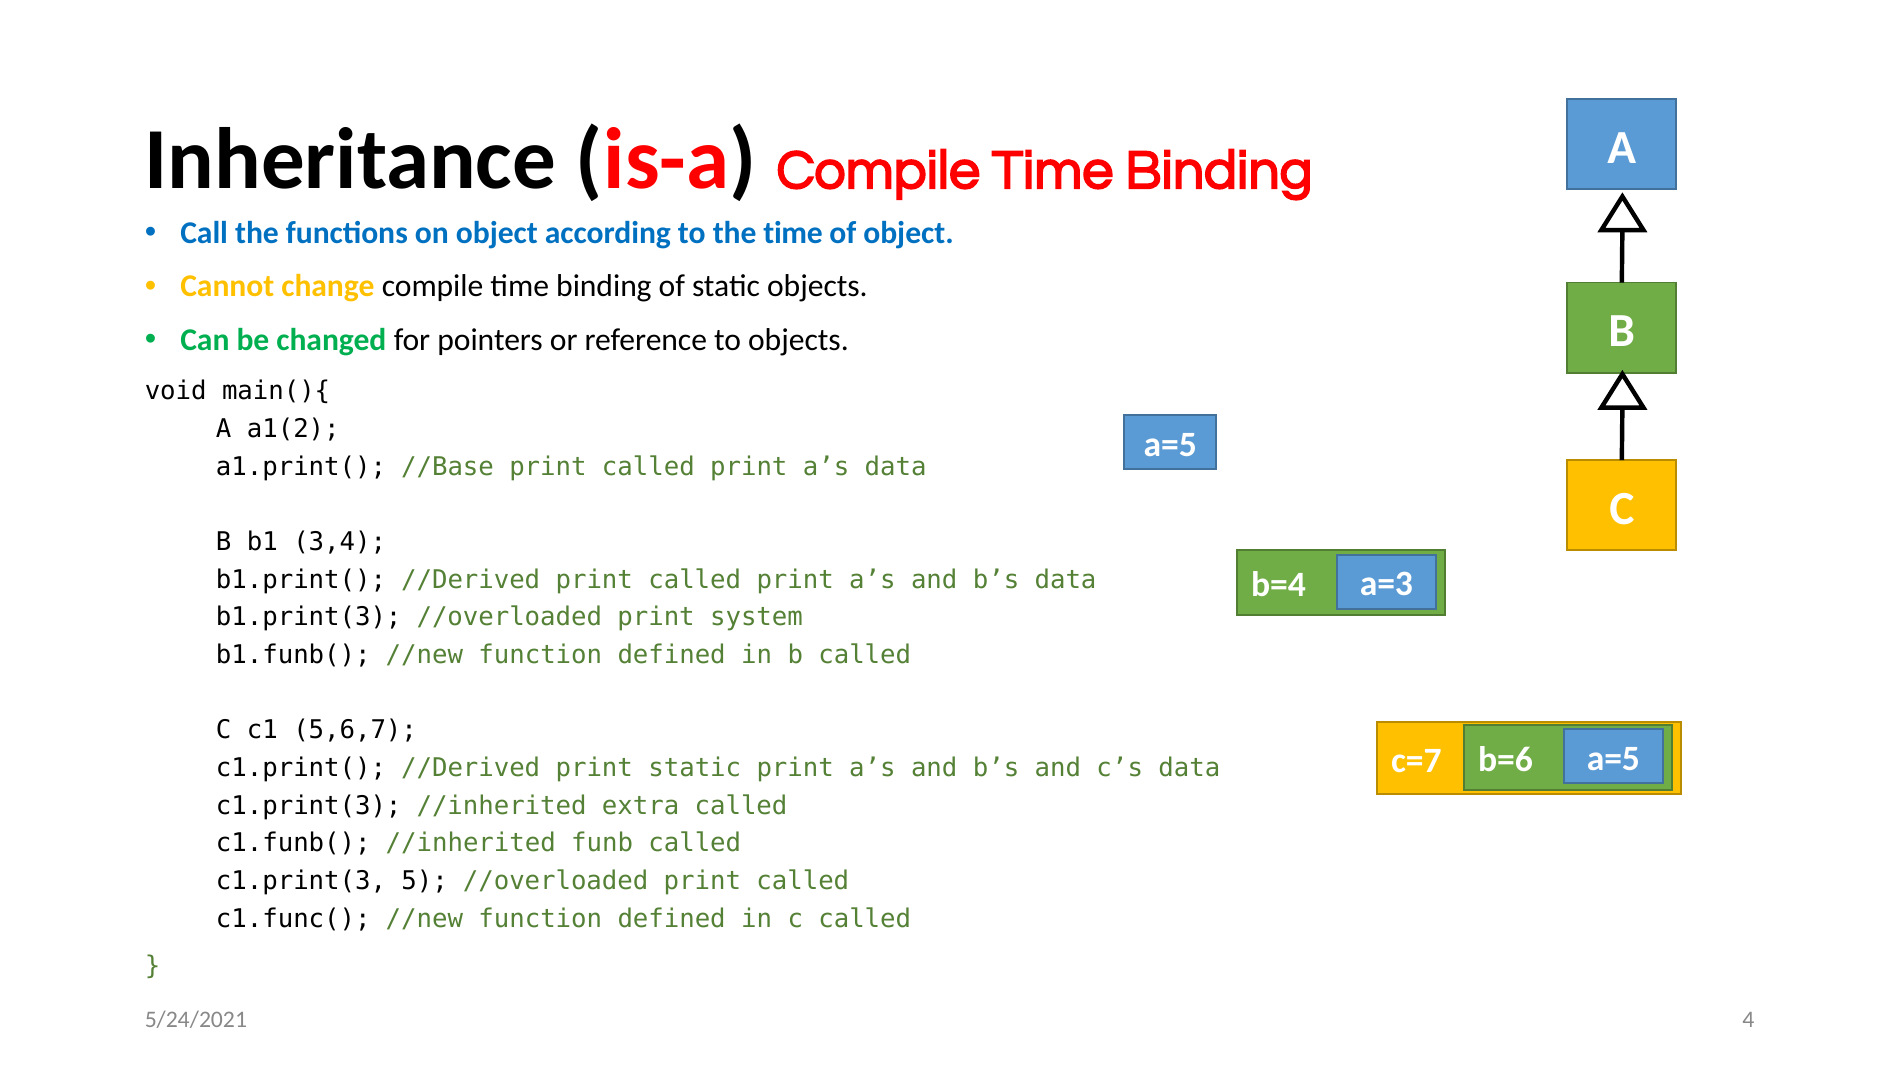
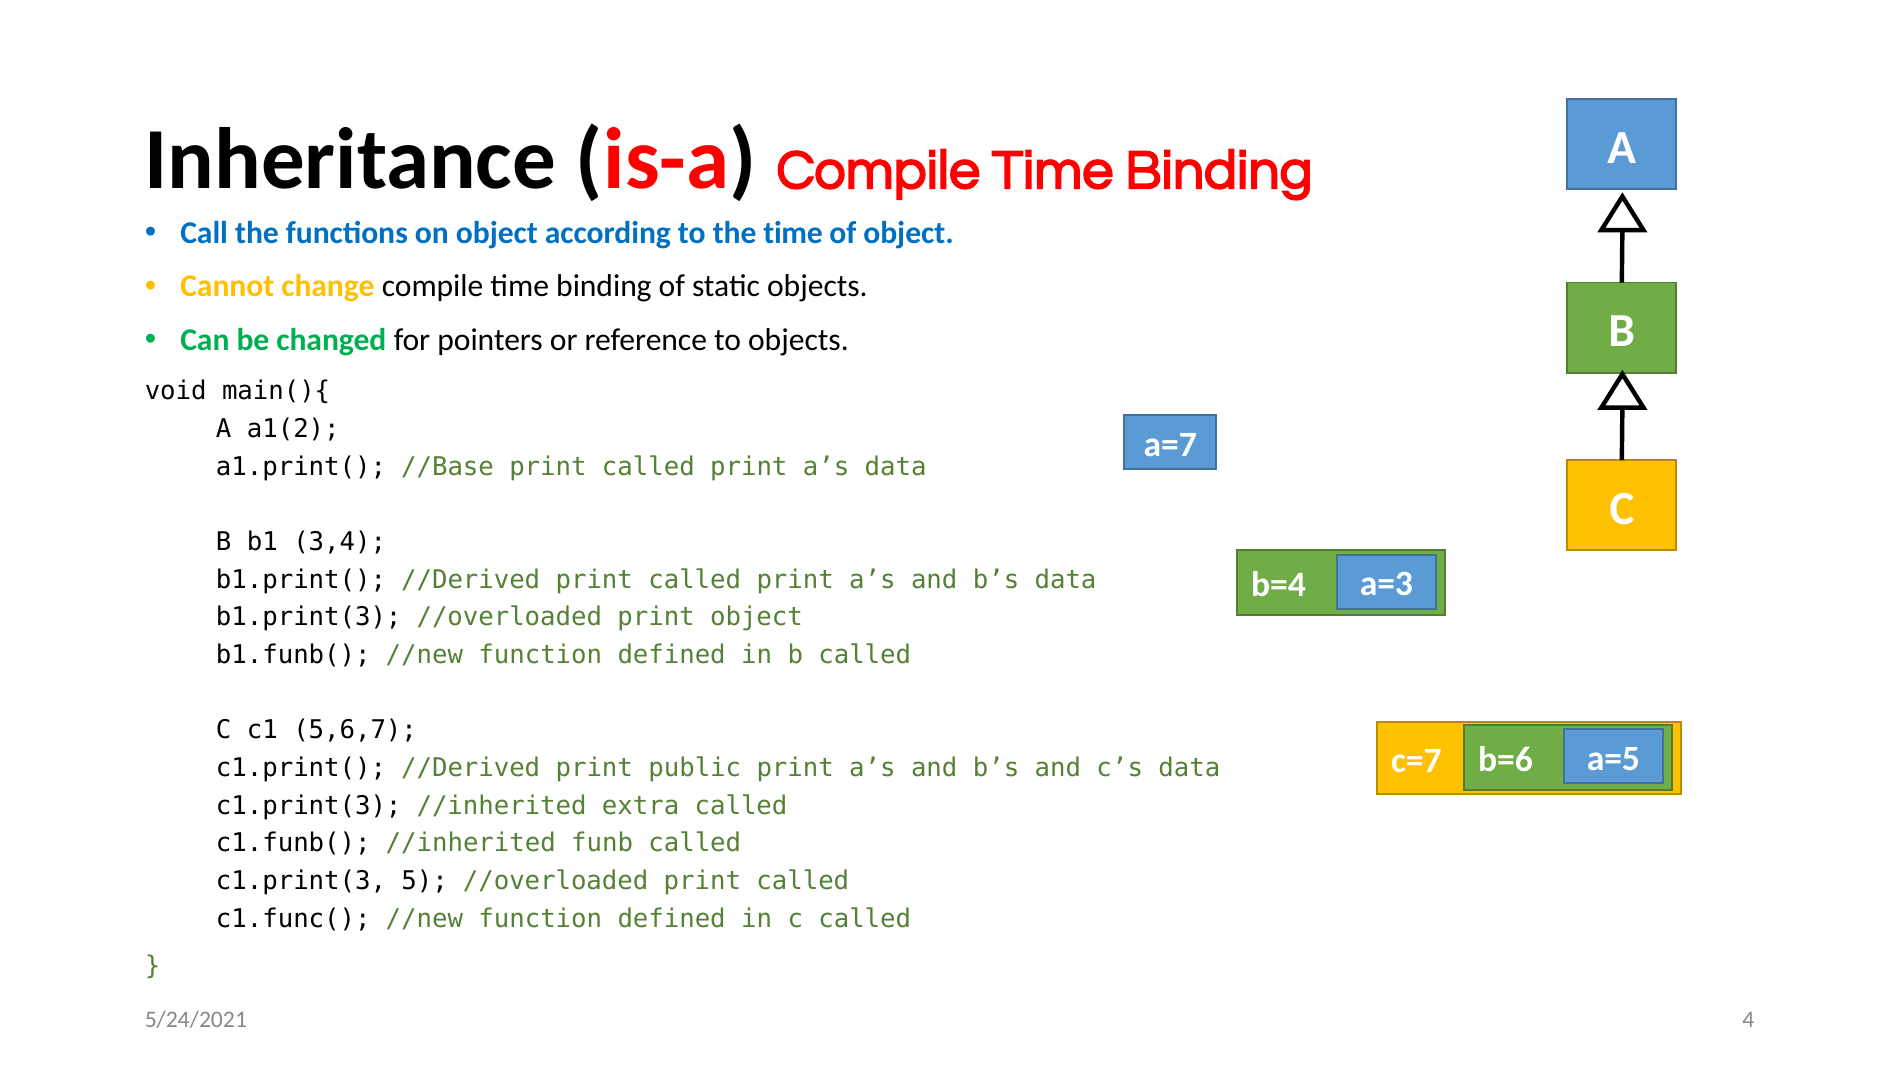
a=5 at (1170, 445): a=5 -> a=7
print system: system -> object
print static: static -> public
